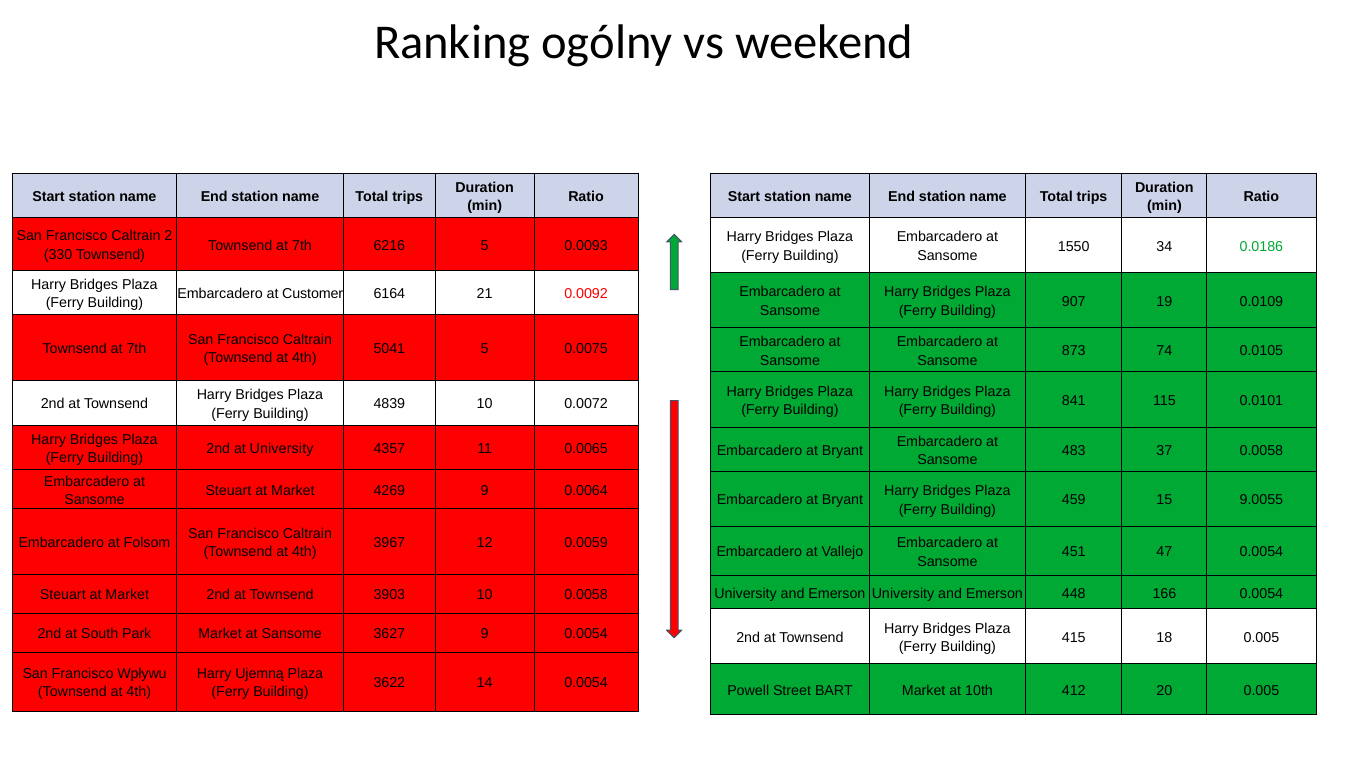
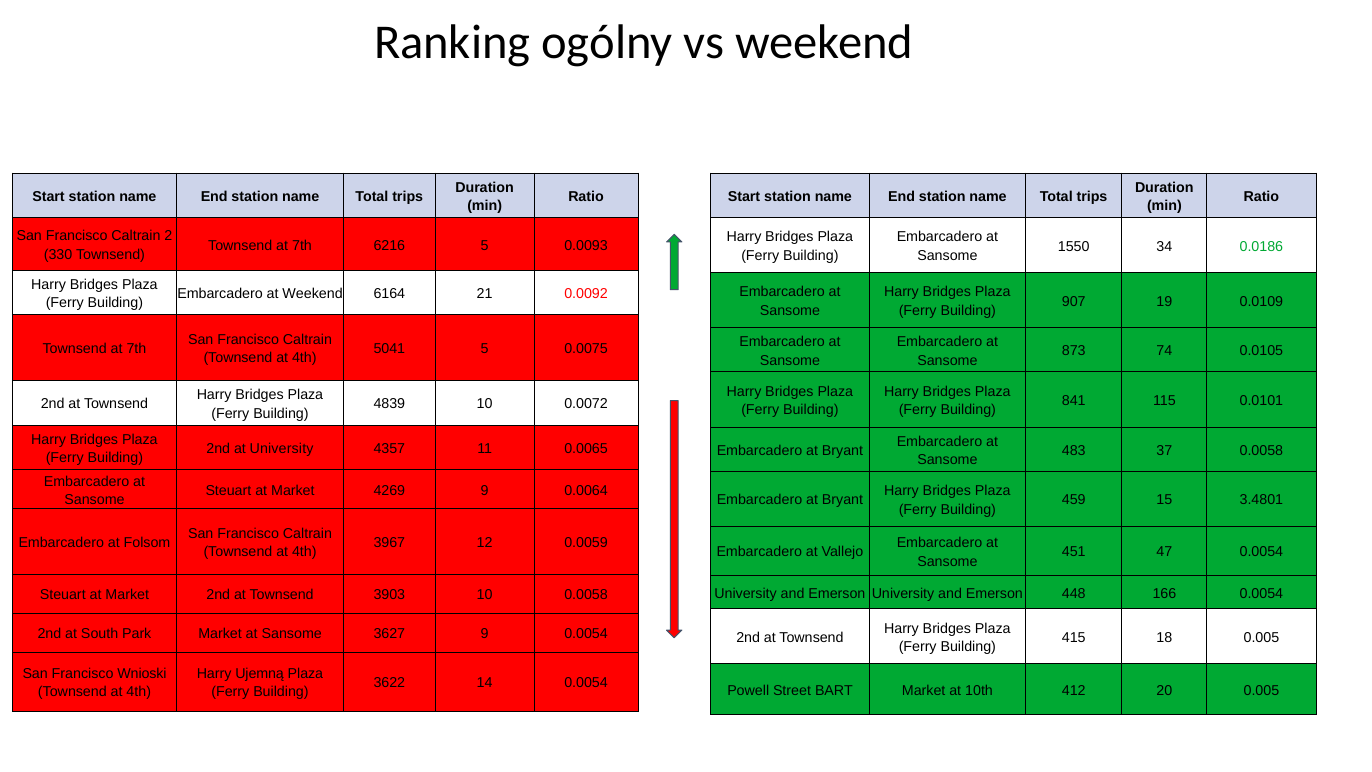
at Customer: Customer -> Weekend
9.0055: 9.0055 -> 3.4801
Wpływu: Wpływu -> Wnioski
